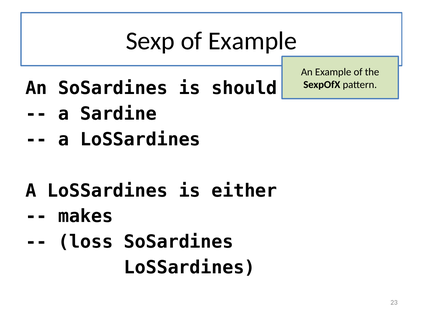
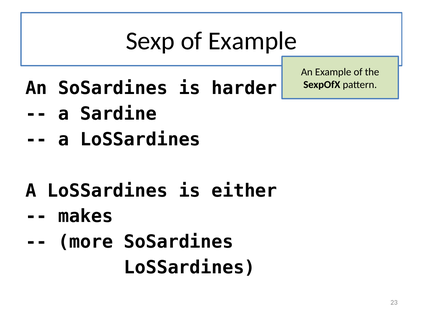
should: should -> harder
loss: loss -> more
